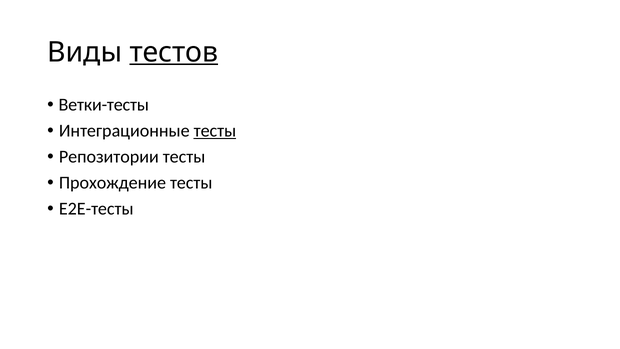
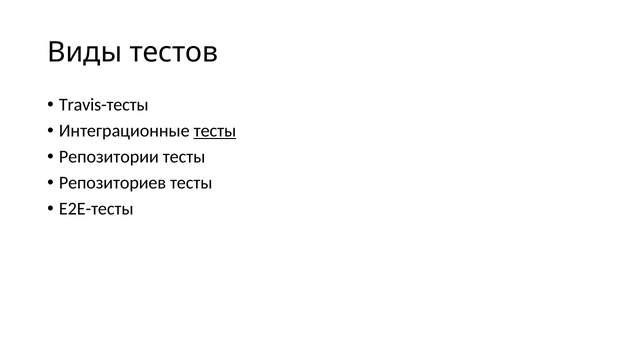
тестов underline: present -> none
Ветки-тесты: Ветки-тесты -> Travis-тесты
Прохождение: Прохождение -> Репозиториев
